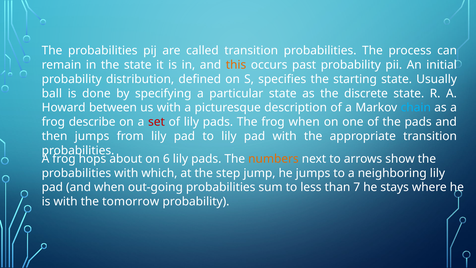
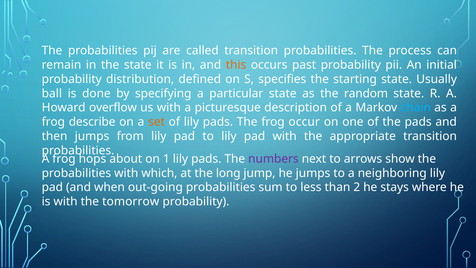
discrete: discrete -> random
between: between -> overflow
set colour: red -> orange
frog when: when -> occur
6: 6 -> 1
numbers colour: orange -> purple
step: step -> long
7: 7 -> 2
